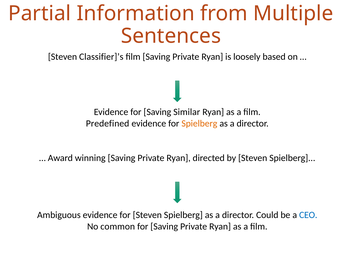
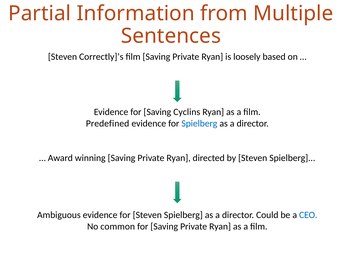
Classifier]’s: Classifier]’s -> Correctly]’s
Similar: Similar -> Cyclins
Spielberg at (199, 123) colour: orange -> blue
